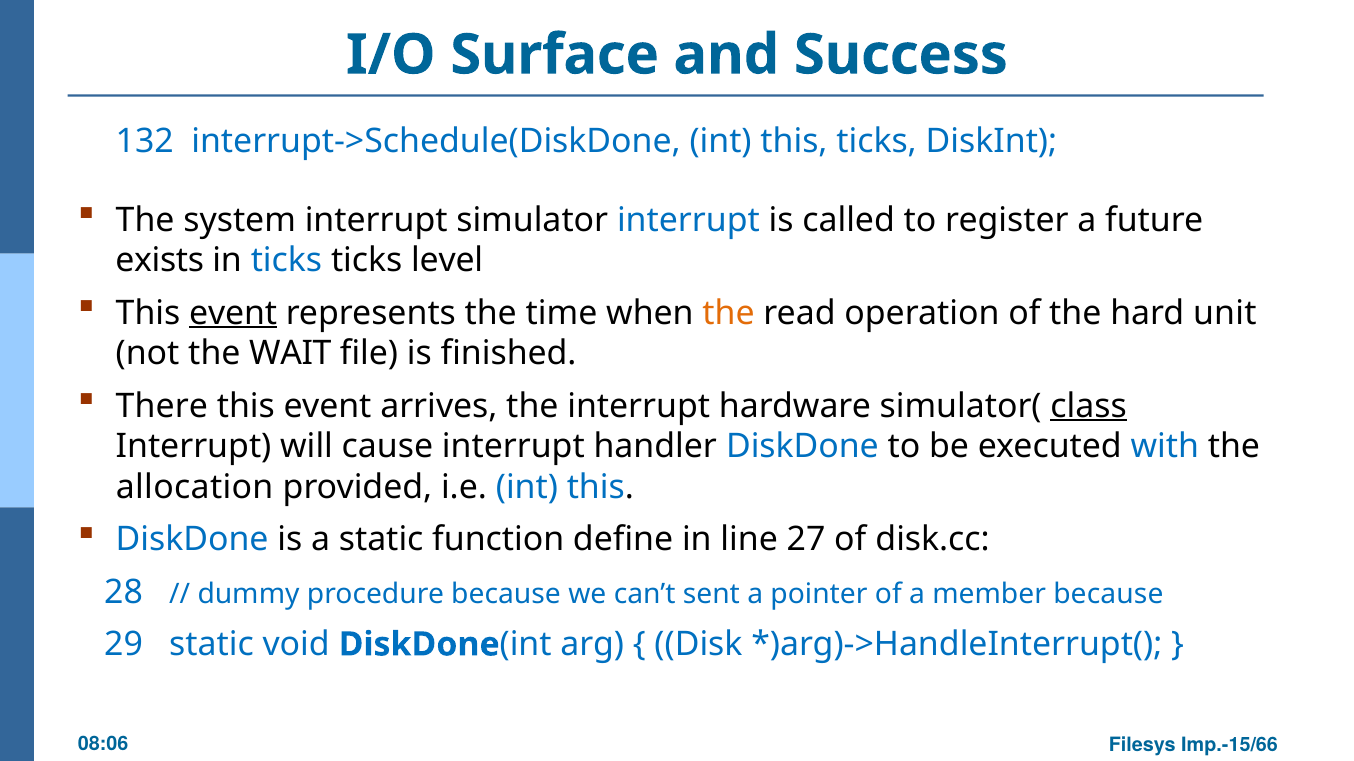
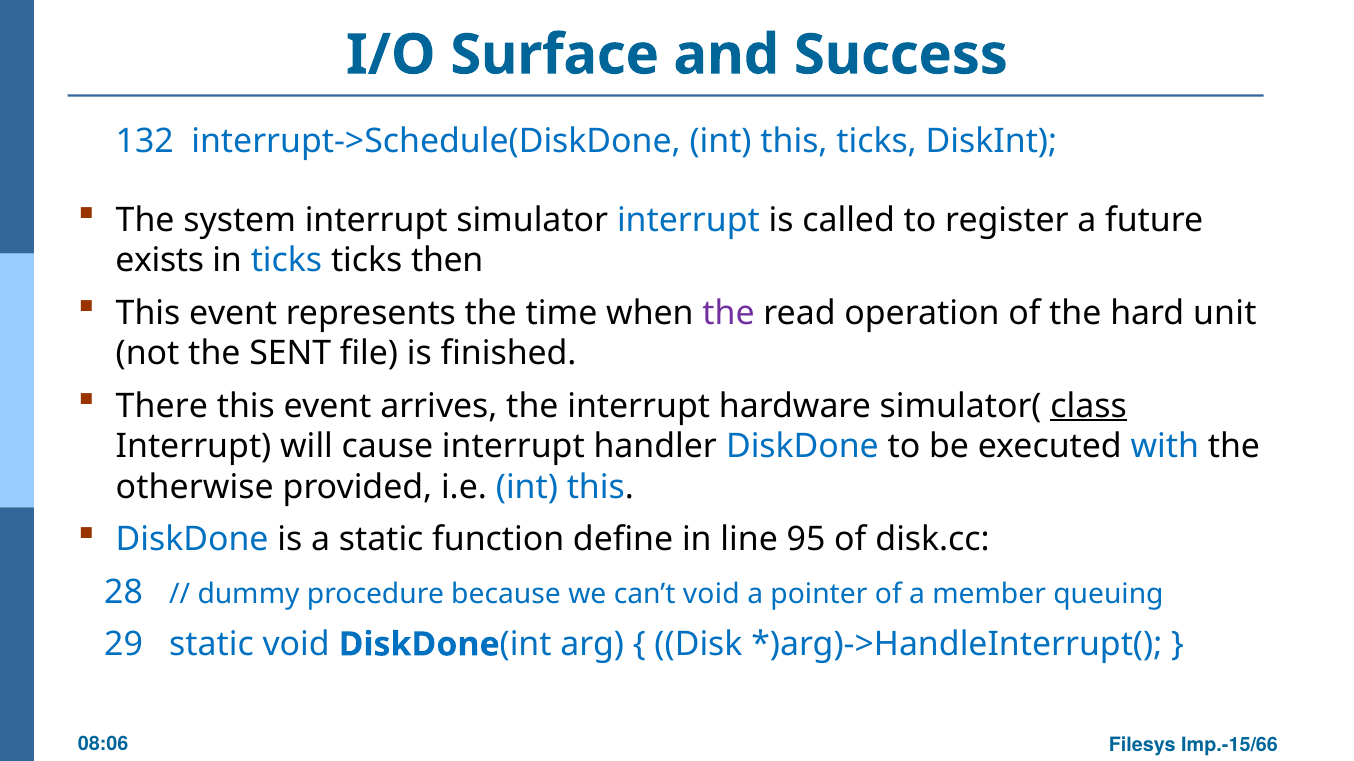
level: level -> then
event at (233, 313) underline: present -> none
the at (729, 313) colour: orange -> purple
WAIT: WAIT -> SENT
allocation: allocation -> otherwise
27: 27 -> 95
can’t sent: sent -> void
member because: because -> queuing
